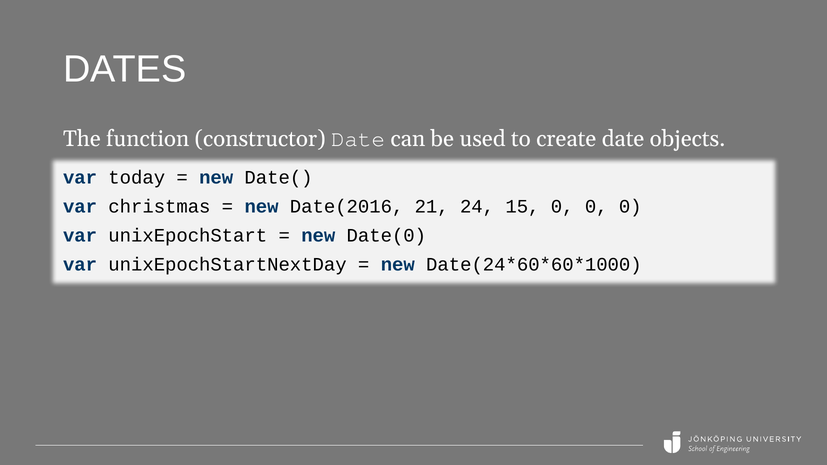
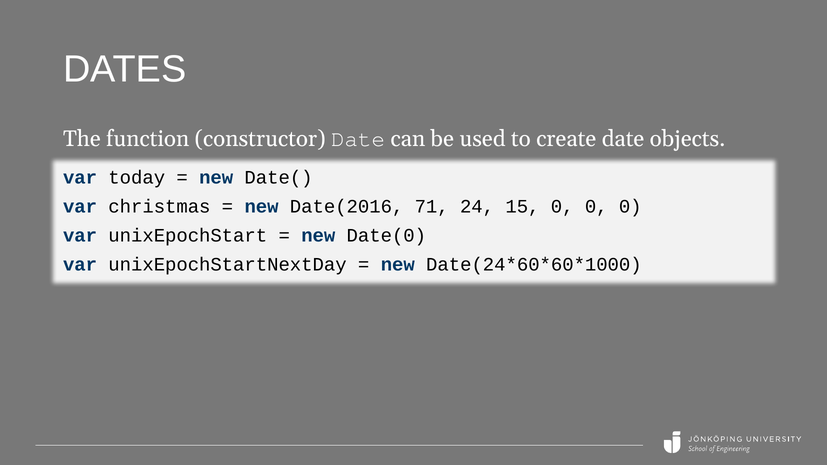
21: 21 -> 71
